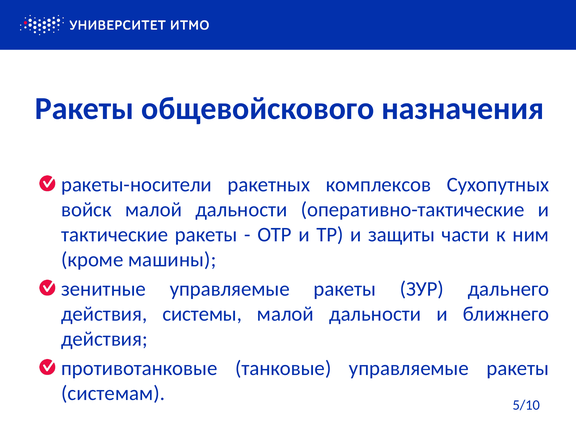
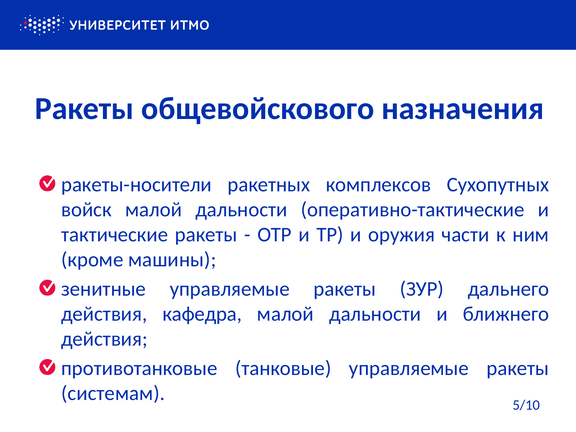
защиты: защиты -> оружия
системы: системы -> кафедра
